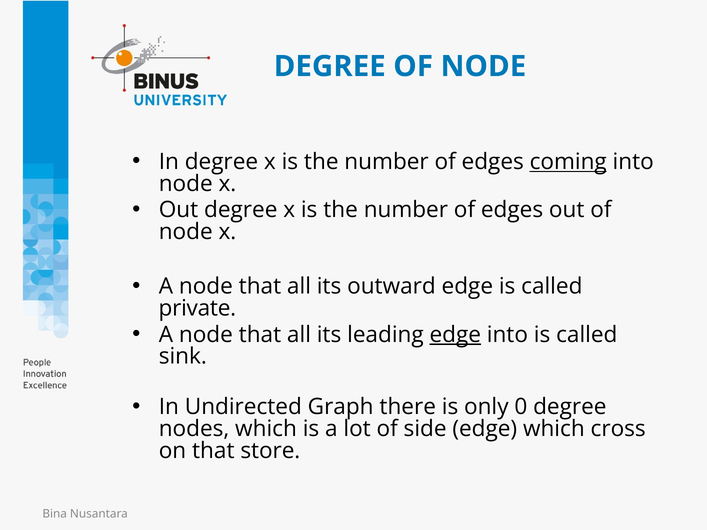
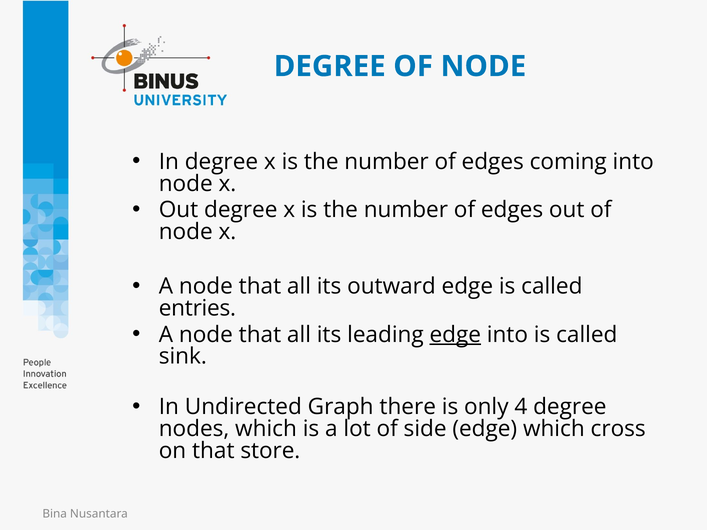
coming underline: present -> none
private: private -> entries
0: 0 -> 4
